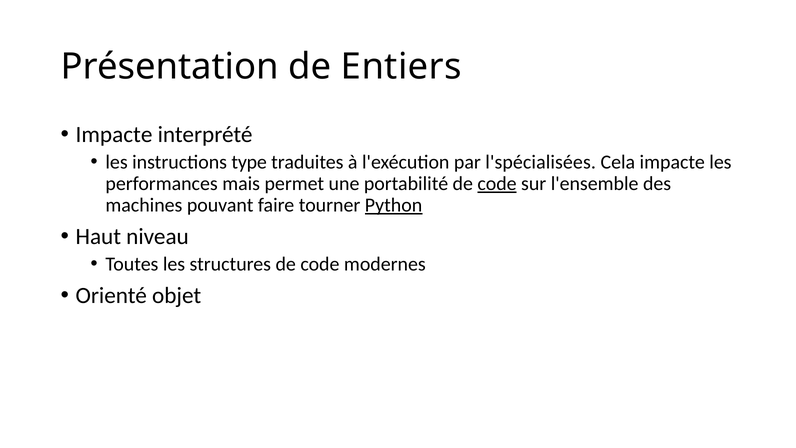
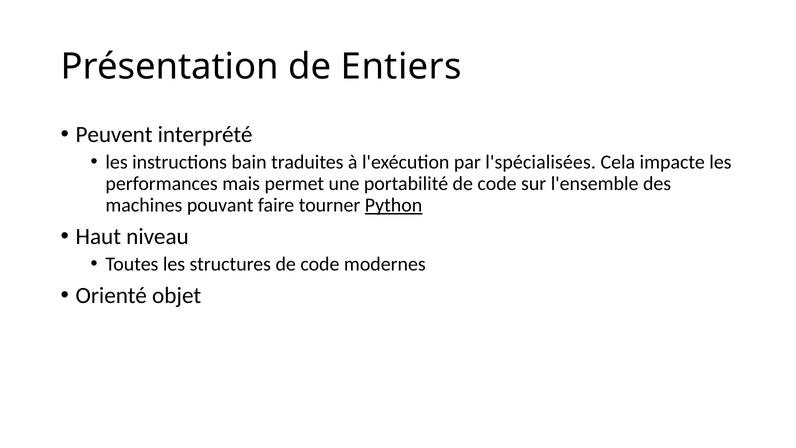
Impacte at (114, 135): Impacte -> Peuvent
type: type -> bain
code at (497, 184) underline: present -> none
